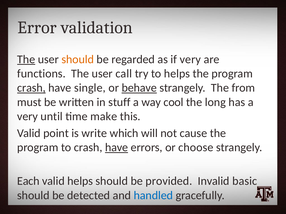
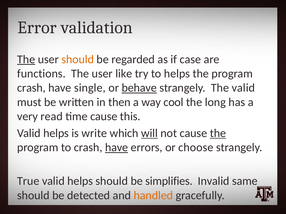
if very: very -> case
call: call -> like
crash at (31, 88) underline: present -> none
The from: from -> valid
stuff: stuff -> then
until: until -> read
time make: make -> cause
point at (56, 134): point -> helps
will underline: none -> present
the at (218, 134) underline: none -> present
Each: Each -> True
provided: provided -> simplifies
basic: basic -> same
handled colour: blue -> orange
